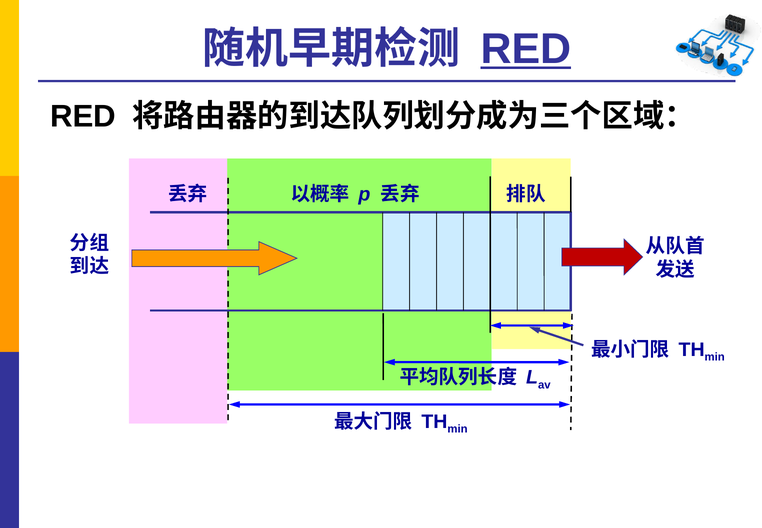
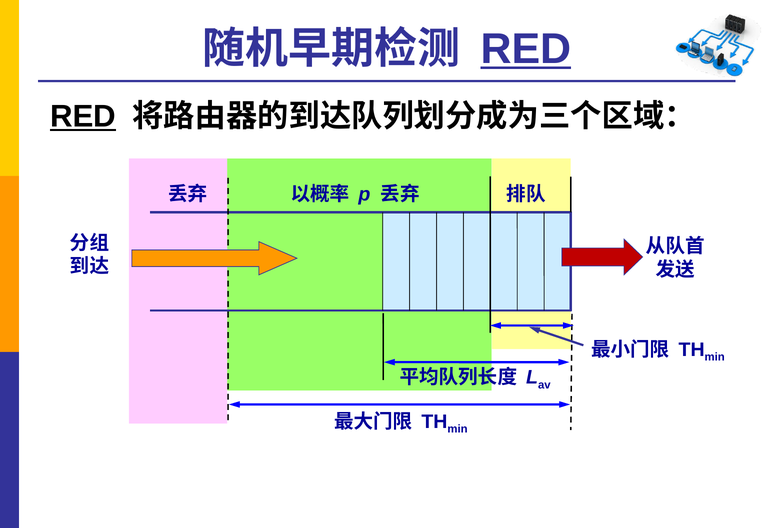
RED at (83, 116) underline: none -> present
